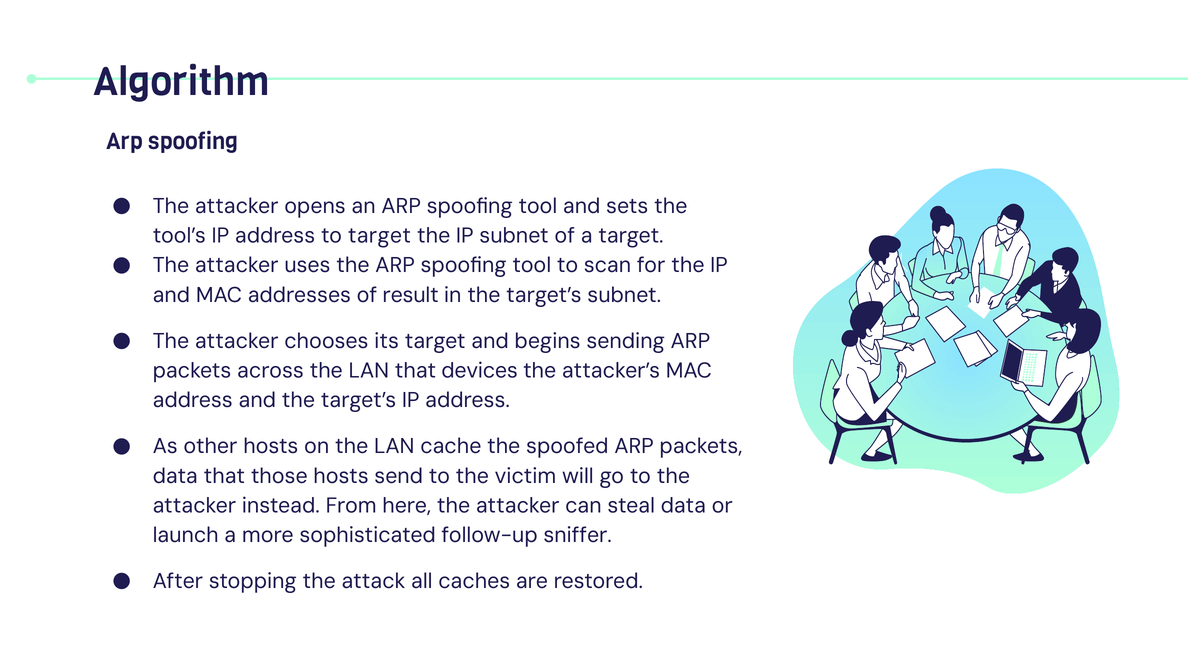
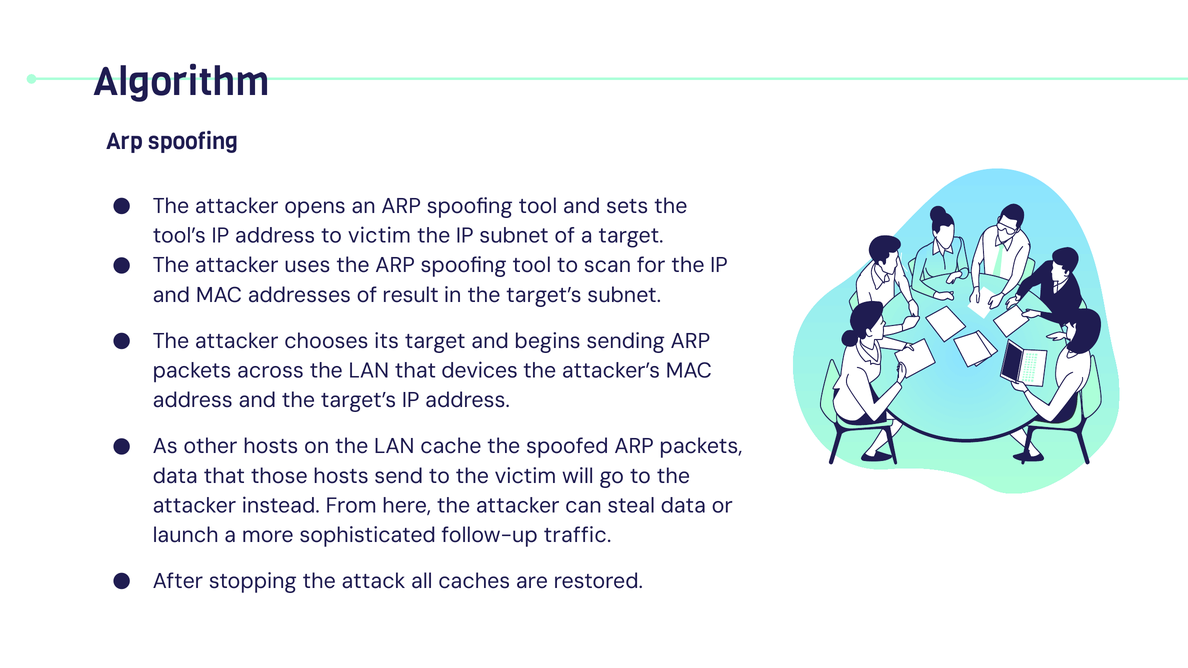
to target: target -> victim
sniffer: sniffer -> traffic
